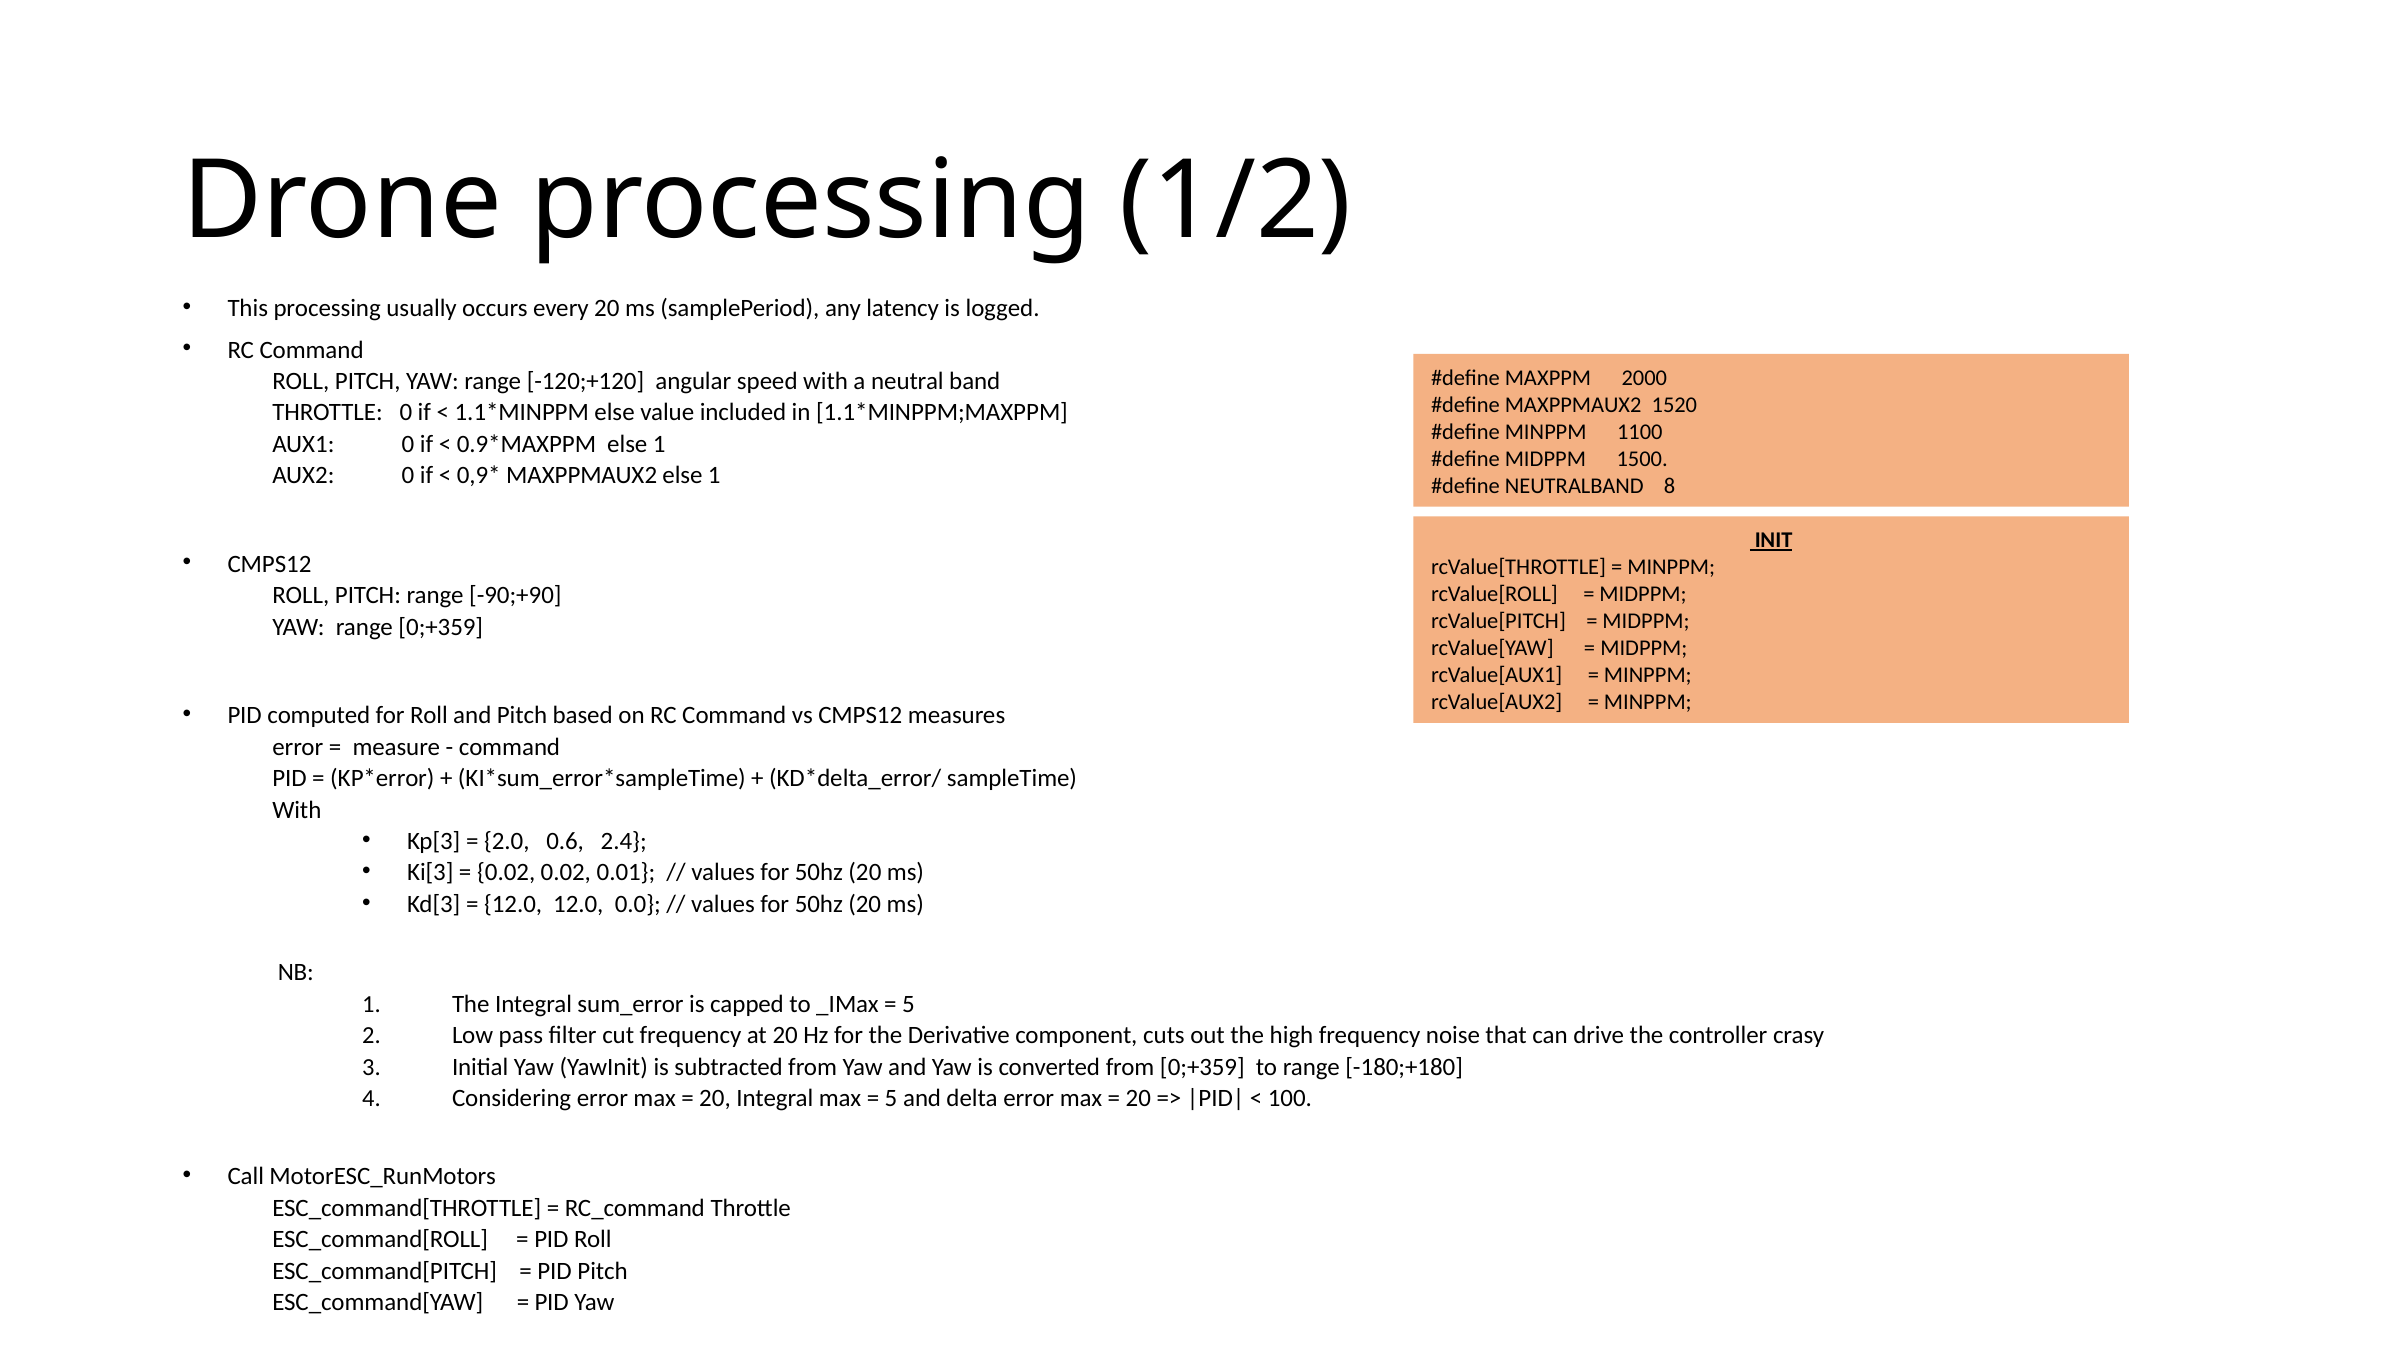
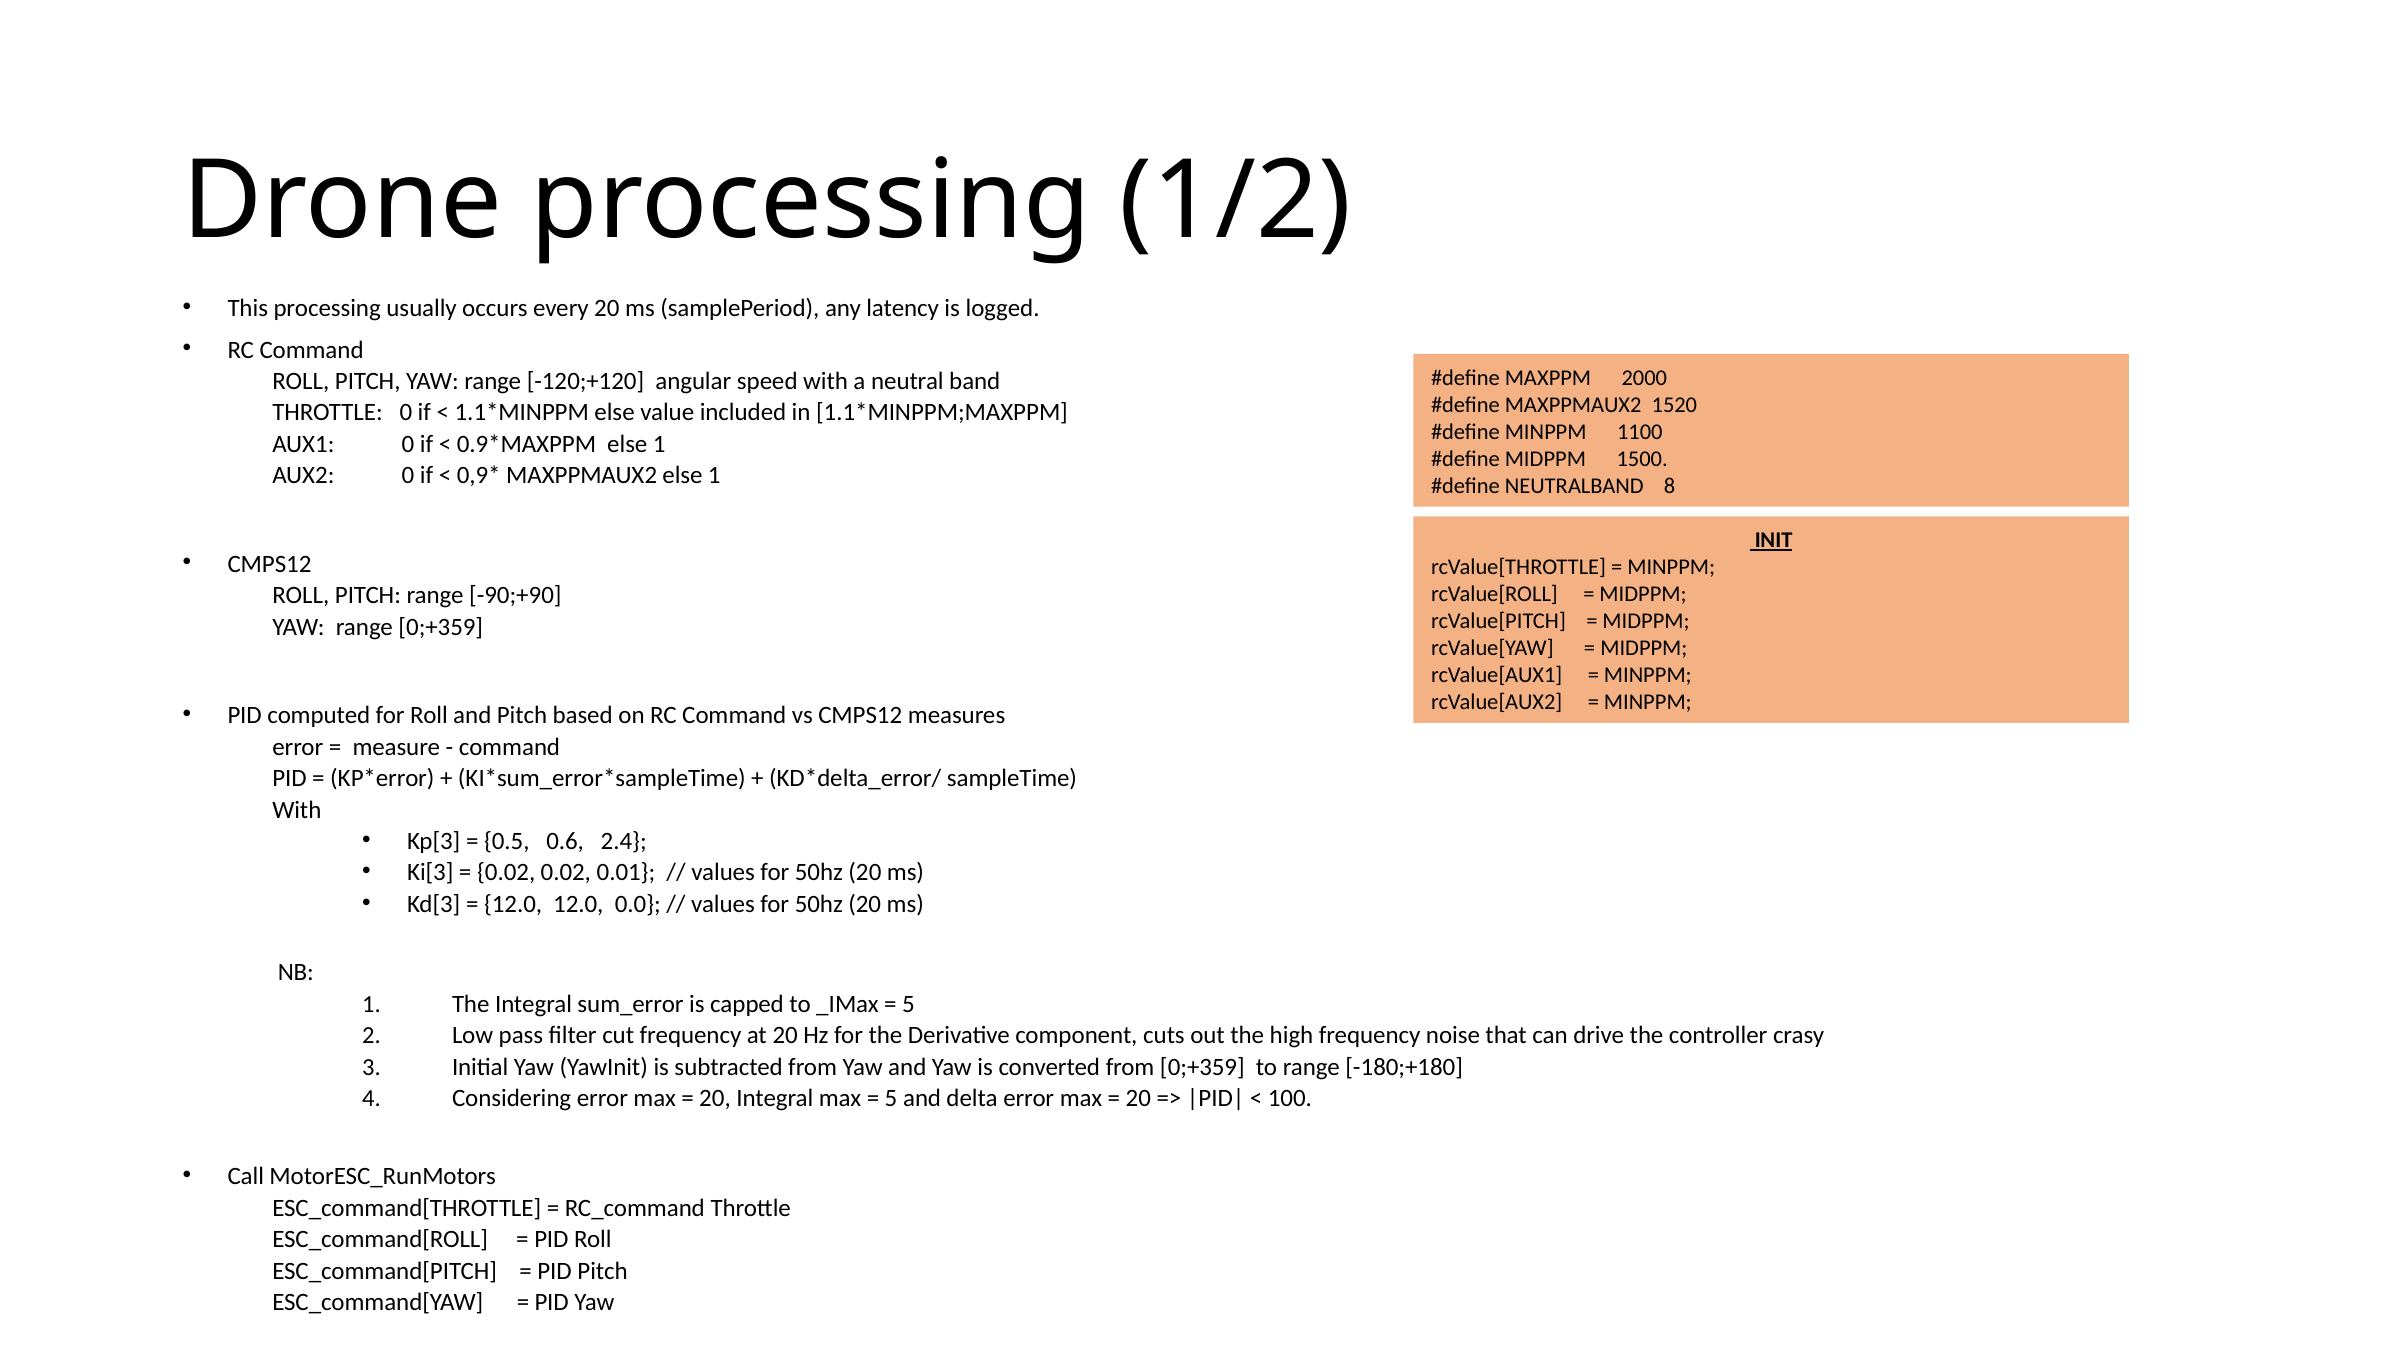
2.0: 2.0 -> 0.5
